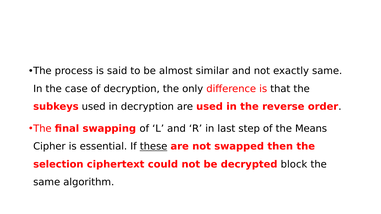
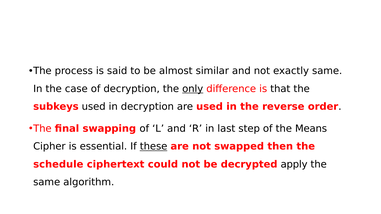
only underline: none -> present
selection: selection -> schedule
block: block -> apply
